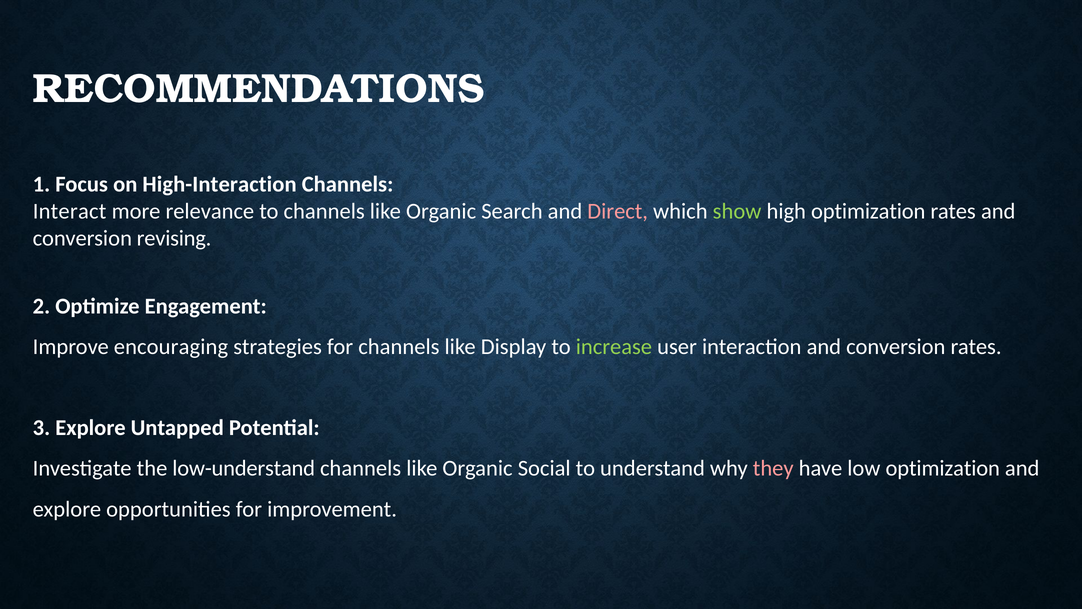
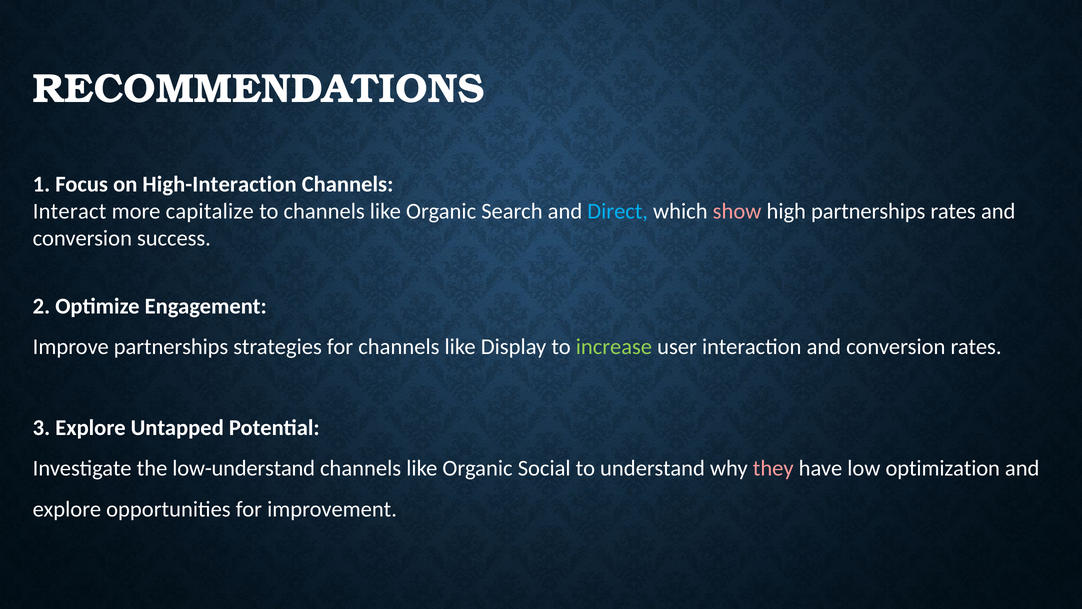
relevance: relevance -> capitalize
Direct colour: pink -> light blue
show colour: light green -> pink
high optimization: optimization -> partnerships
revising: revising -> success
Improve encouraging: encouraging -> partnerships
